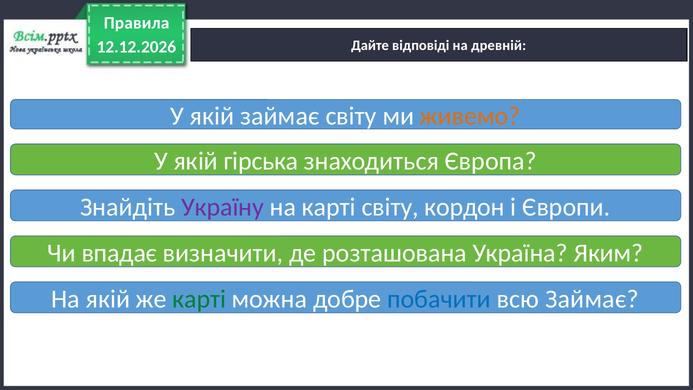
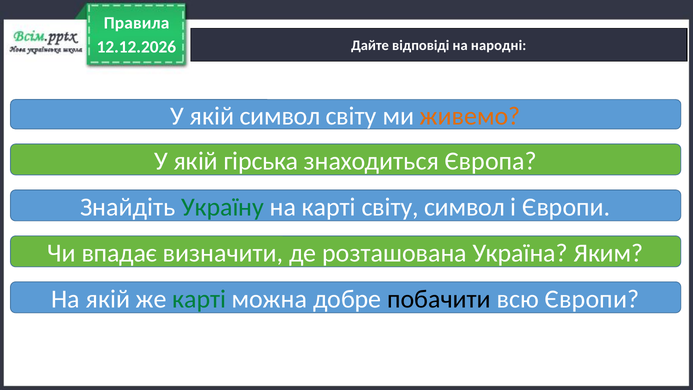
древній: древній -> народні
якій займає: займає -> символ
Україну colour: purple -> green
світу кордон: кордон -> символ
побачити colour: blue -> black
всю Займає: Займає -> Європи
